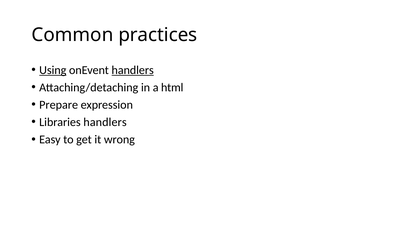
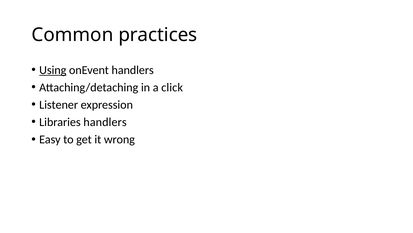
handlers at (133, 70) underline: present -> none
html: html -> click
Prepare: Prepare -> Listener
